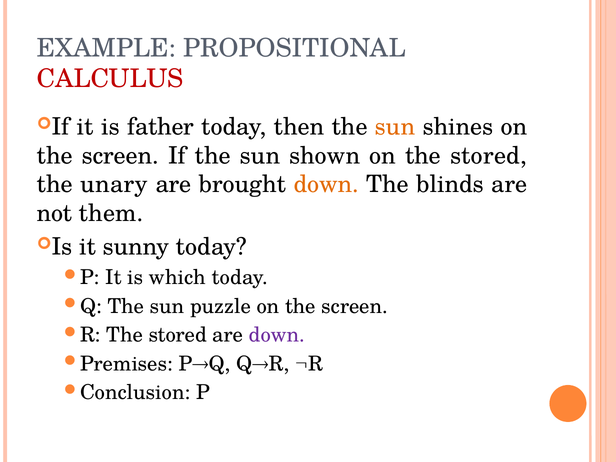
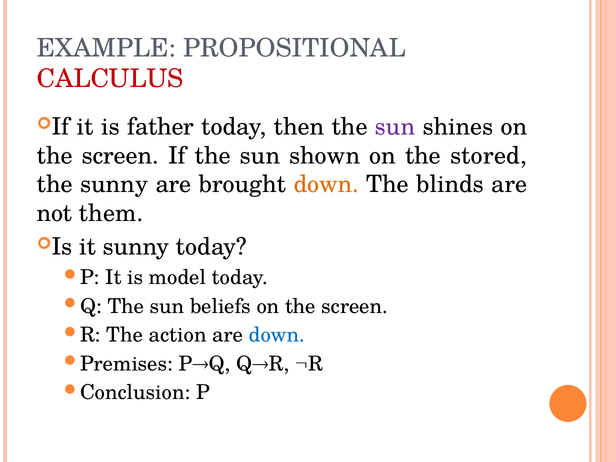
sun at (395, 127) colour: orange -> purple
the unary: unary -> sunny
which: which -> model
puzzle: puzzle -> beliefs
R The stored: stored -> action
down at (277, 335) colour: purple -> blue
